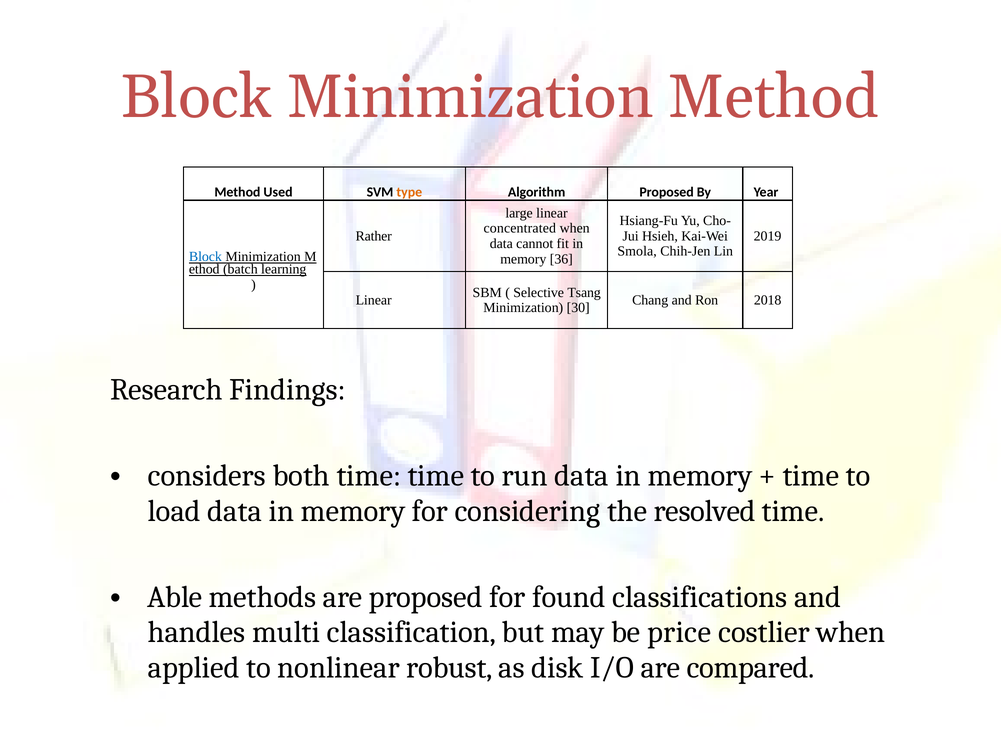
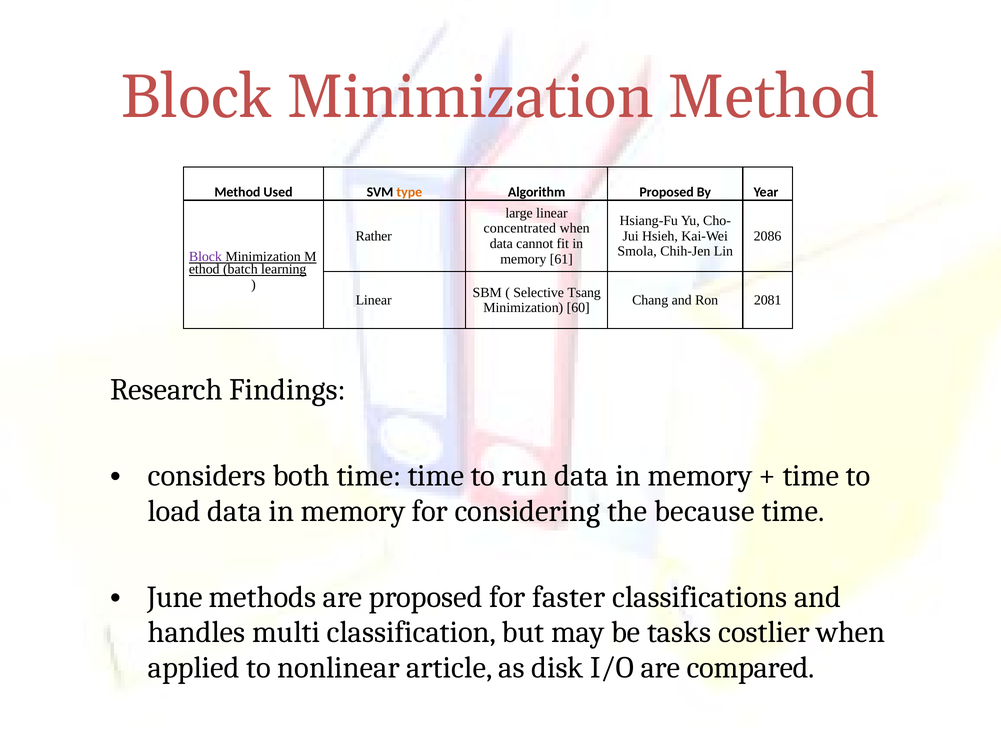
2019: 2019 -> 2086
Block at (205, 257) colour: blue -> purple
36: 36 -> 61
2018: 2018 -> 2081
30: 30 -> 60
resolved: resolved -> because
Able: Able -> June
found: found -> faster
price: price -> tasks
robust: robust -> article
